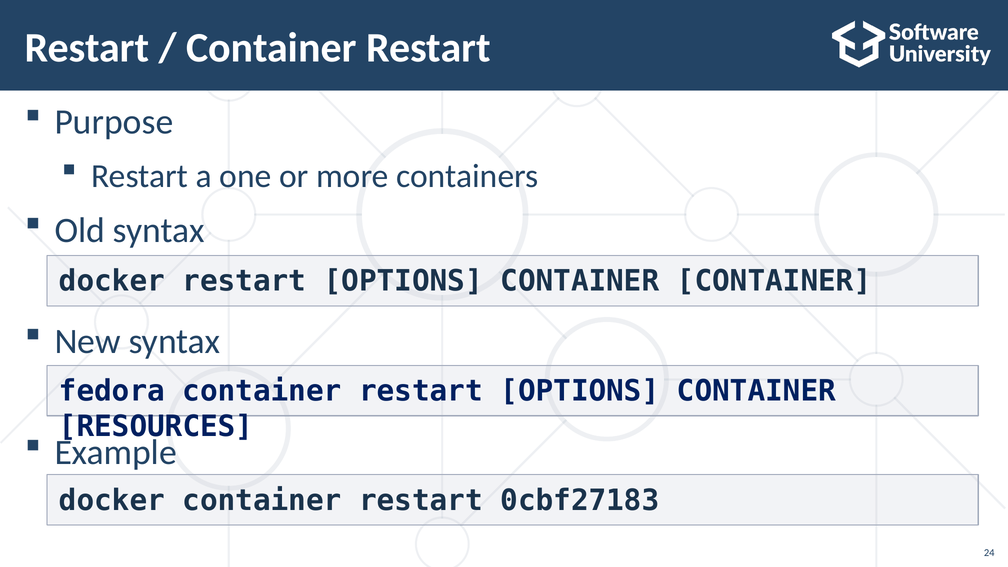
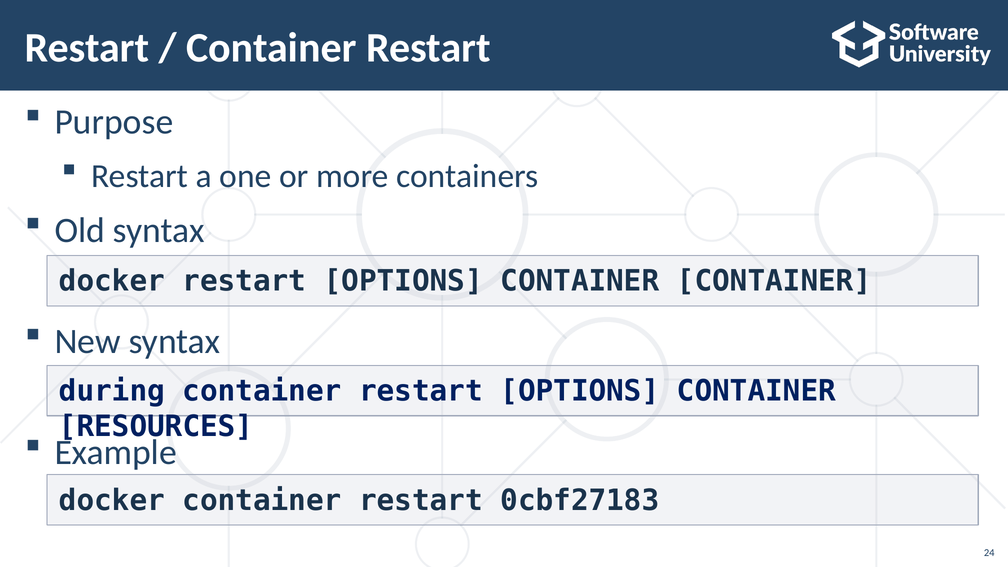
fedora: fedora -> during
